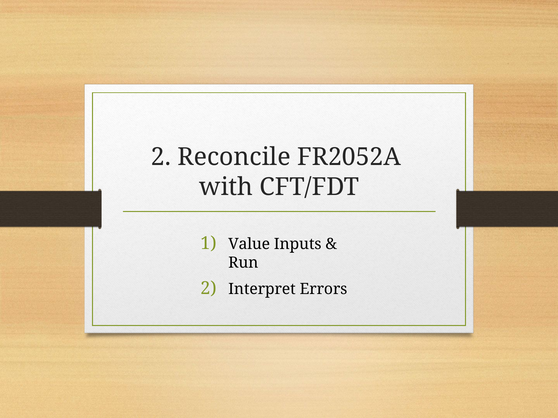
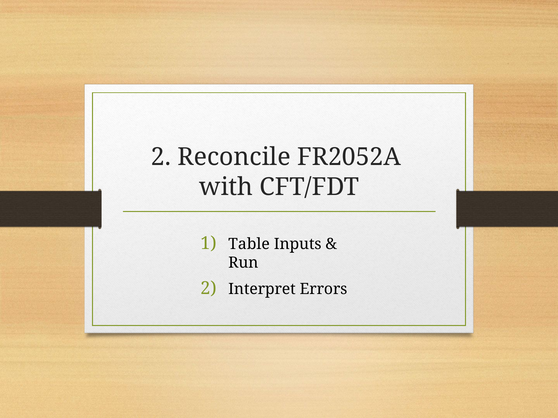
Value: Value -> Table
